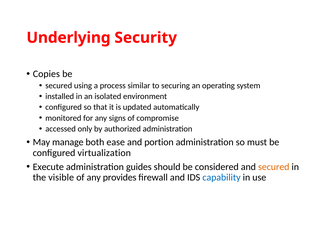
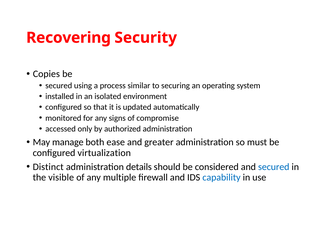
Underlying: Underlying -> Recovering
portion: portion -> greater
Execute: Execute -> Distinct
guides: guides -> details
secured at (274, 167) colour: orange -> blue
provides: provides -> multiple
